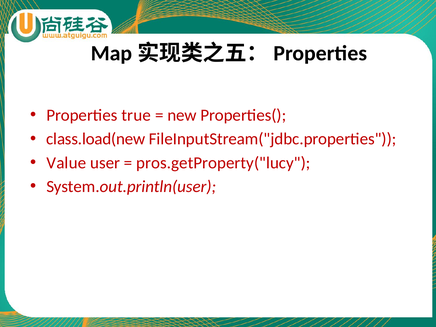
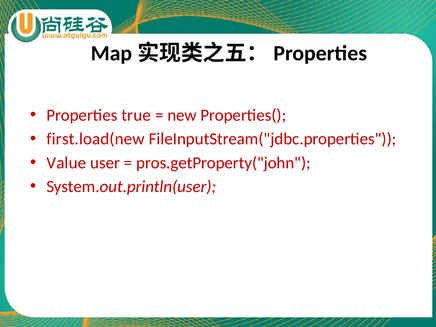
class.load(new: class.load(new -> first.load(new
pros.getProperty("lucy: pros.getProperty("lucy -> pros.getProperty("john
